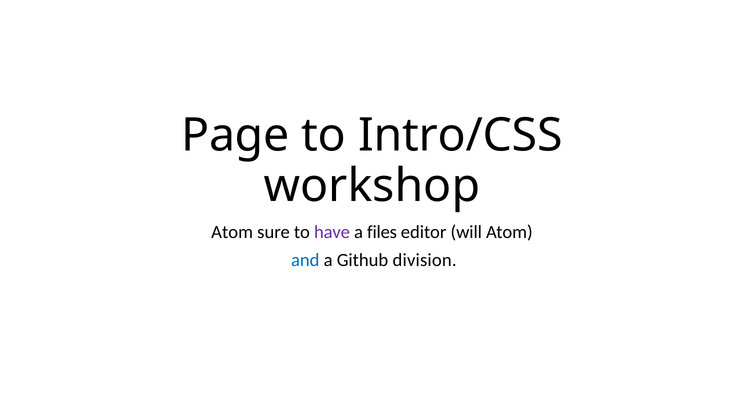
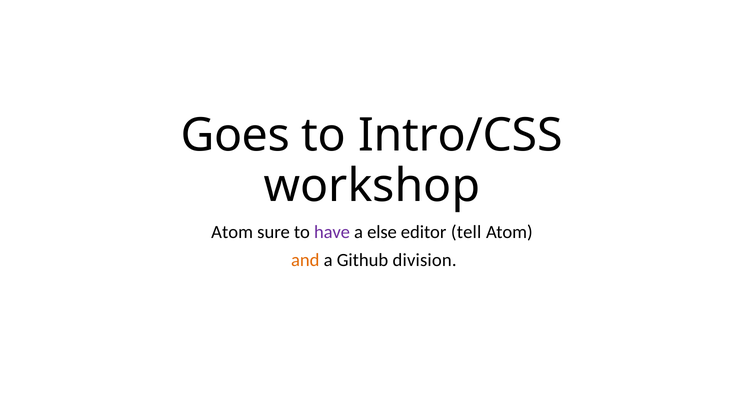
Page: Page -> Goes
files: files -> else
will: will -> tell
and colour: blue -> orange
